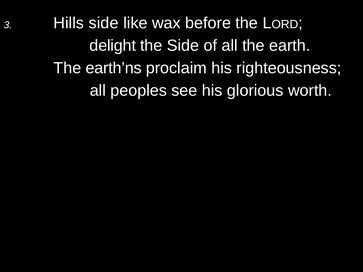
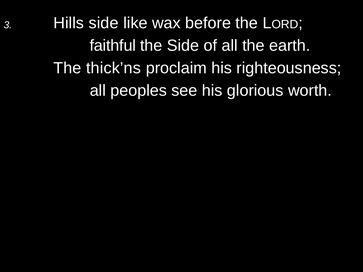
delight: delight -> faithful
earth’ns: earth’ns -> thick’ns
